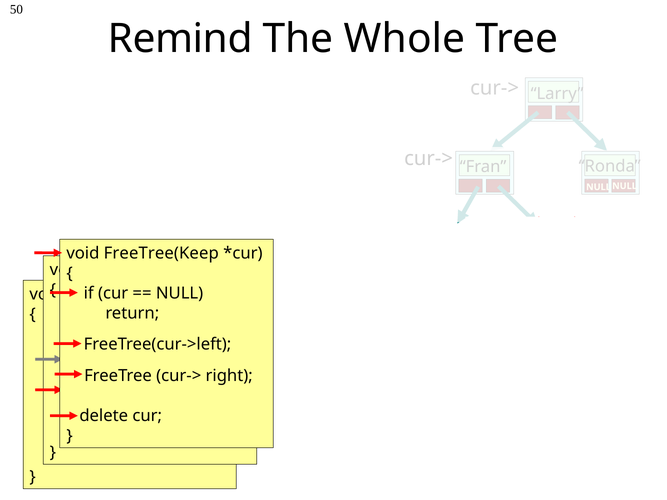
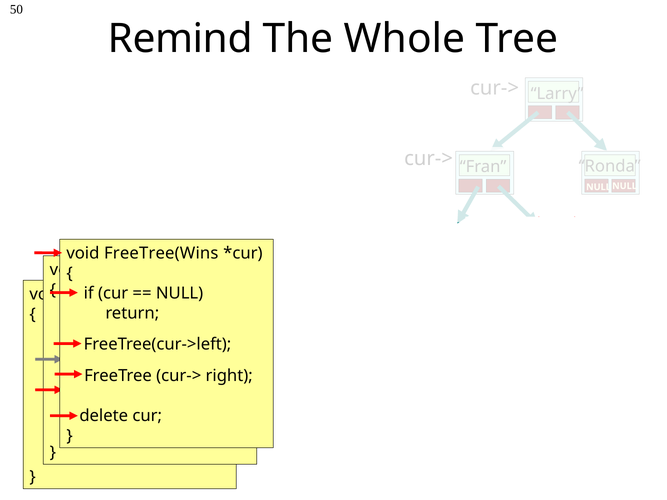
FreeTree(Keep: FreeTree(Keep -> FreeTree(Wins
